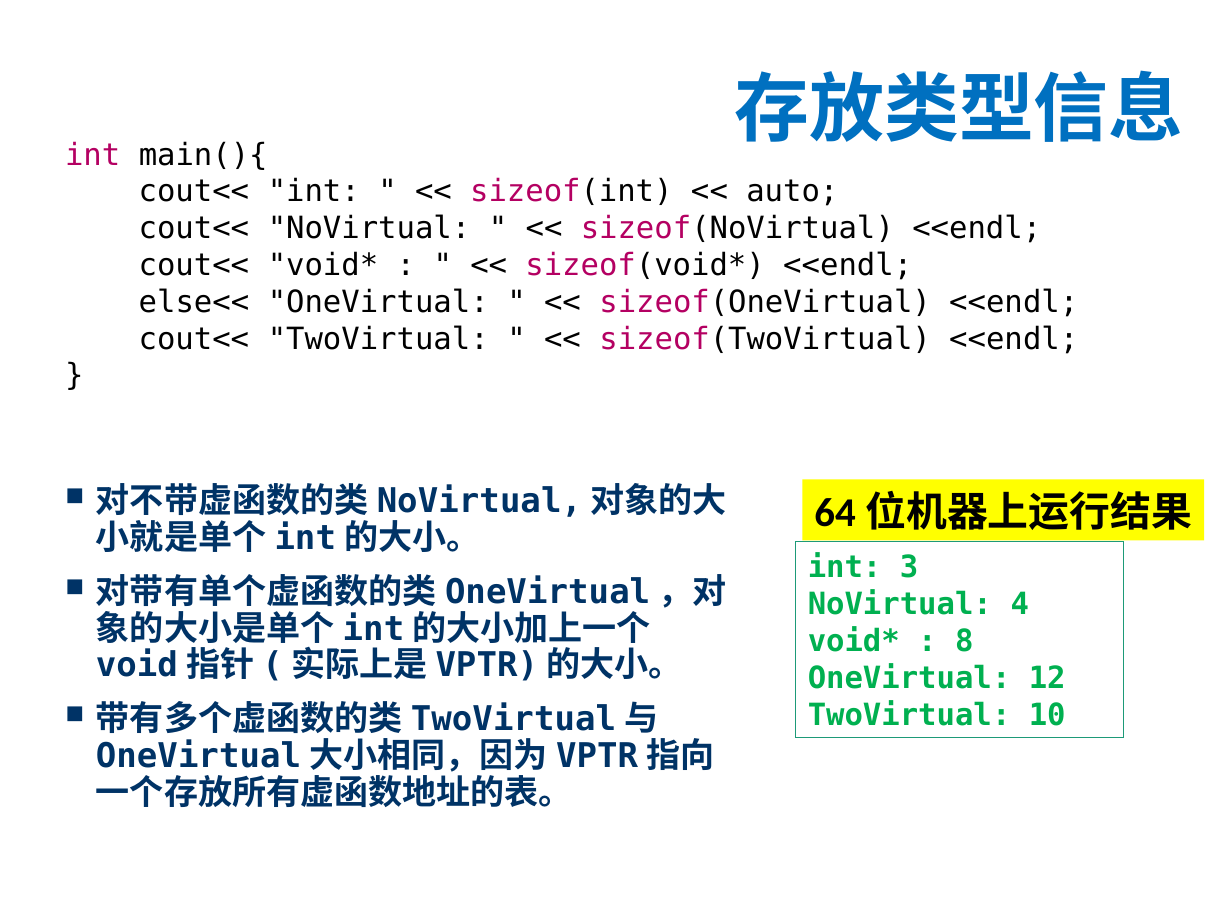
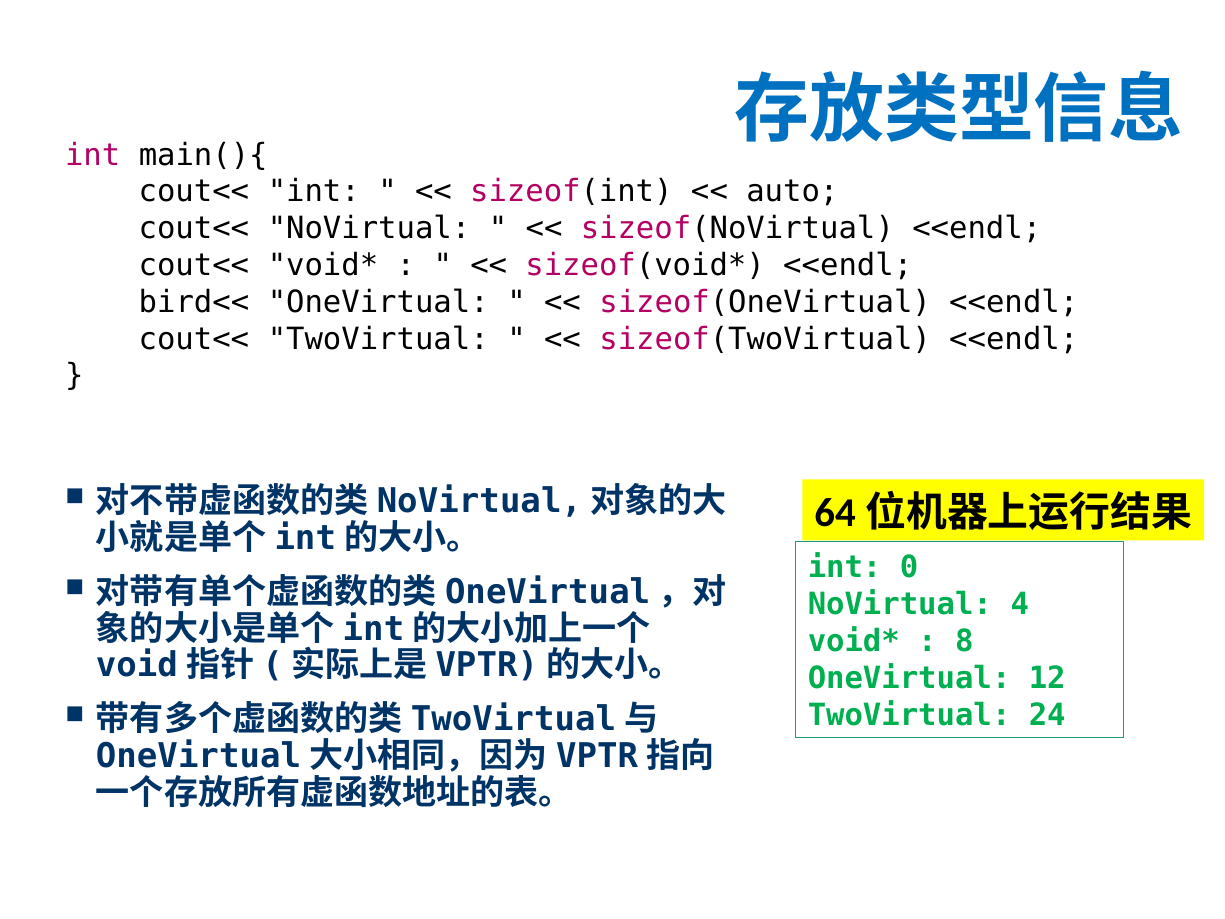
else<<: else<< -> bird<<
3: 3 -> 0
10: 10 -> 24
